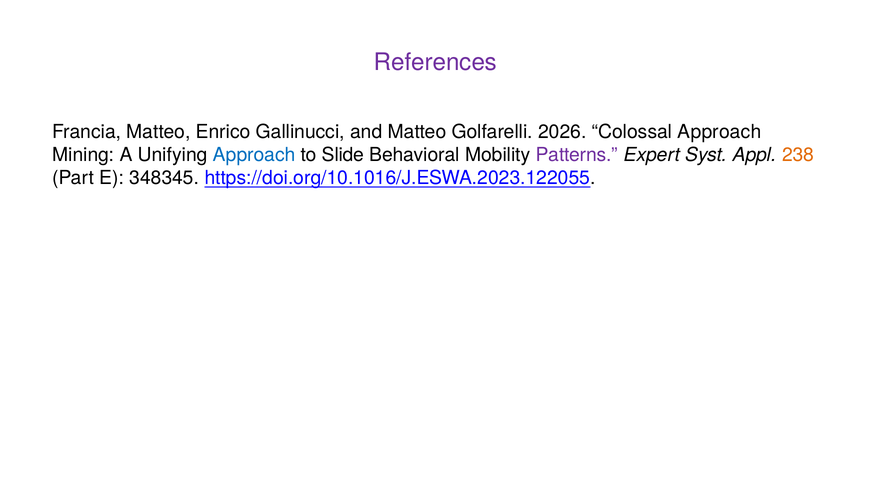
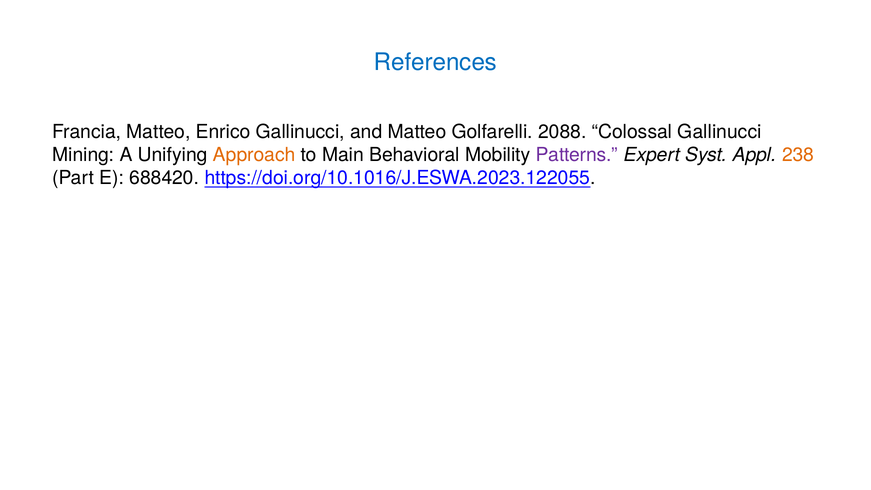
References colour: purple -> blue
2026: 2026 -> 2088
Colossal Approach: Approach -> Gallinucci
Approach at (254, 155) colour: blue -> orange
Slide: Slide -> Main
348345: 348345 -> 688420
